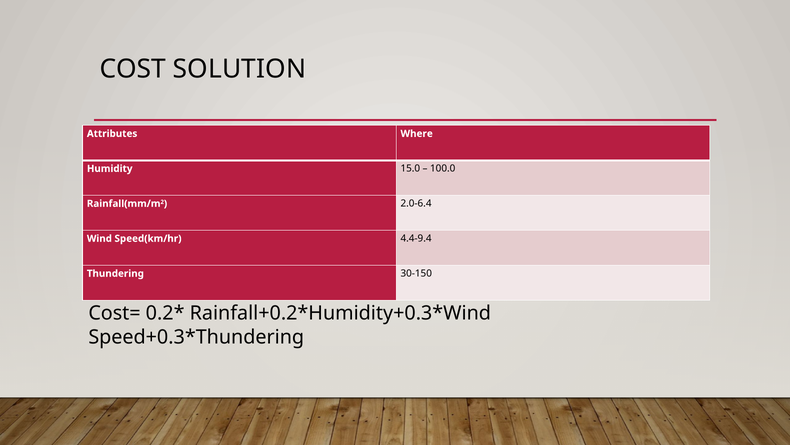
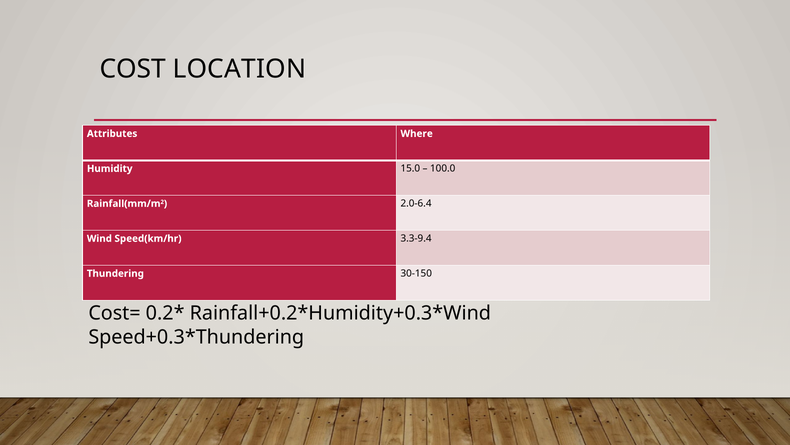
SOLUTION: SOLUTION -> LOCATION
4.4-9.4: 4.4-9.4 -> 3.3-9.4
